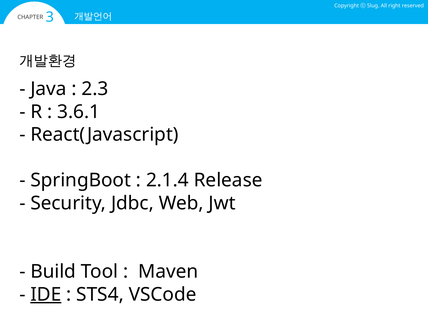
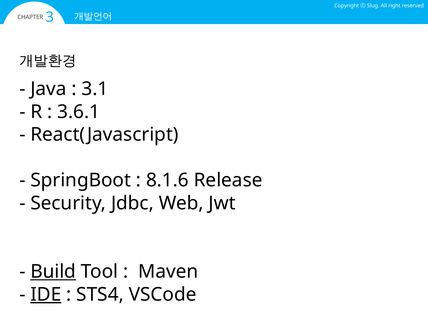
2.3: 2.3 -> 3.1
2.1.4: 2.1.4 -> 8.1.6
Build underline: none -> present
